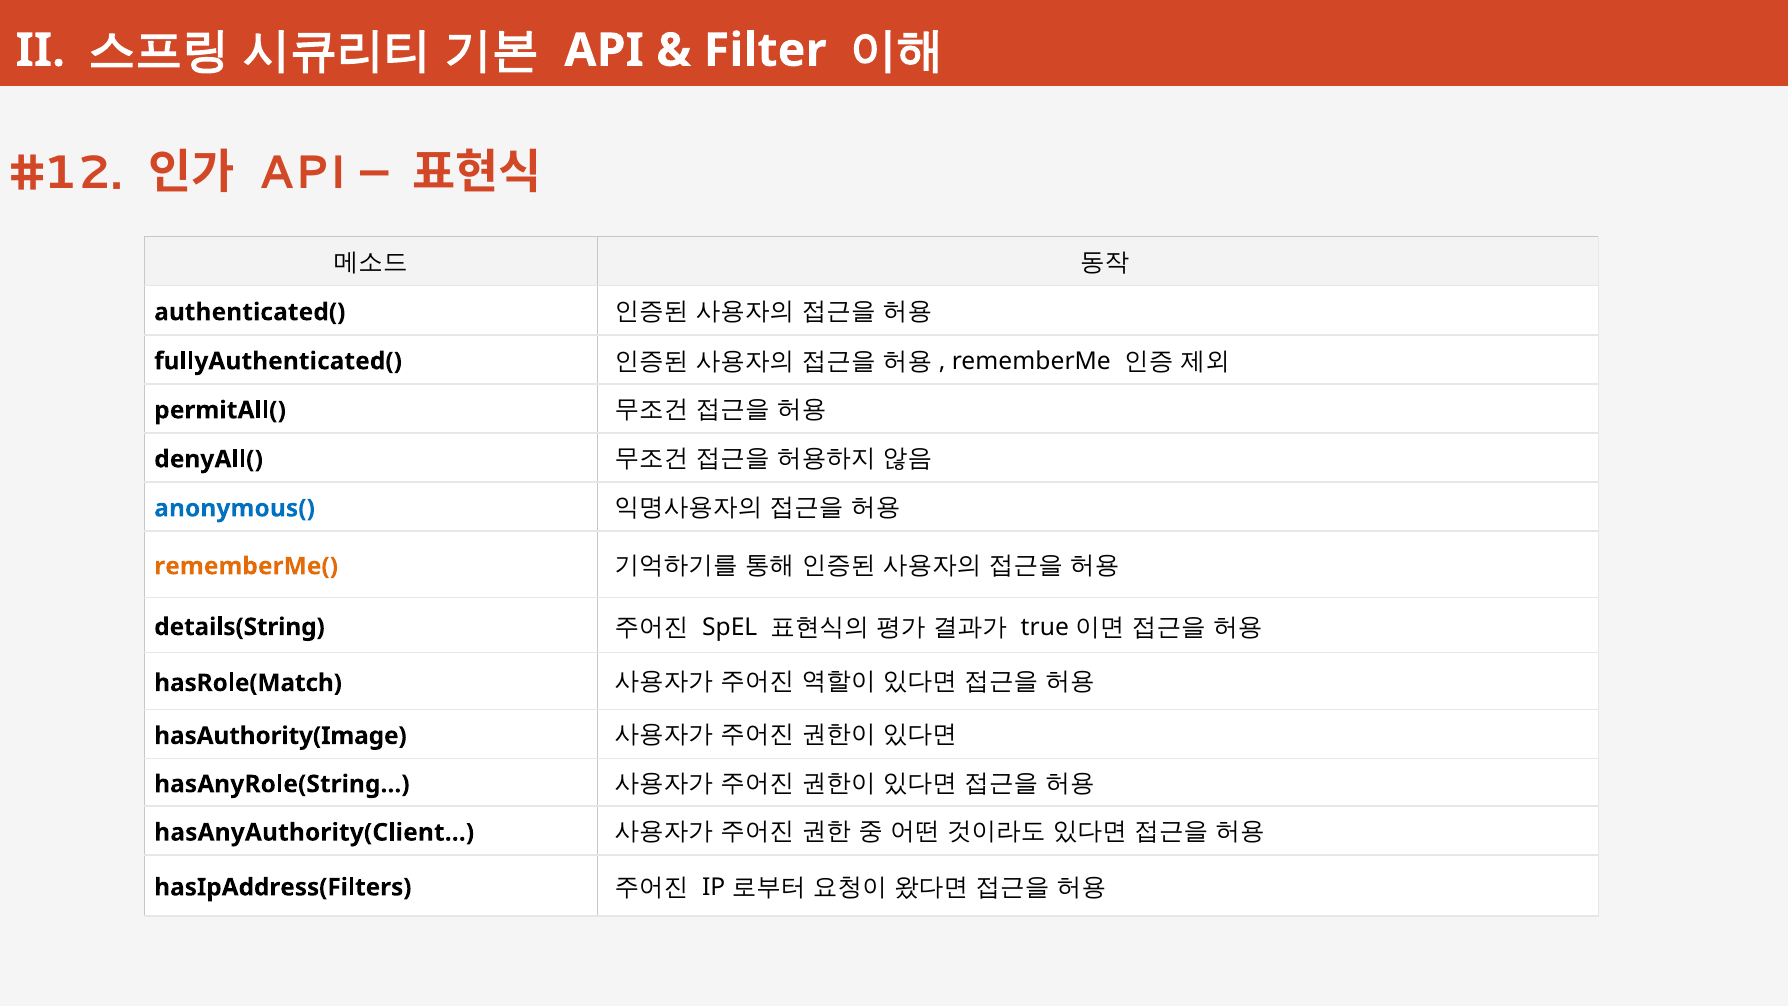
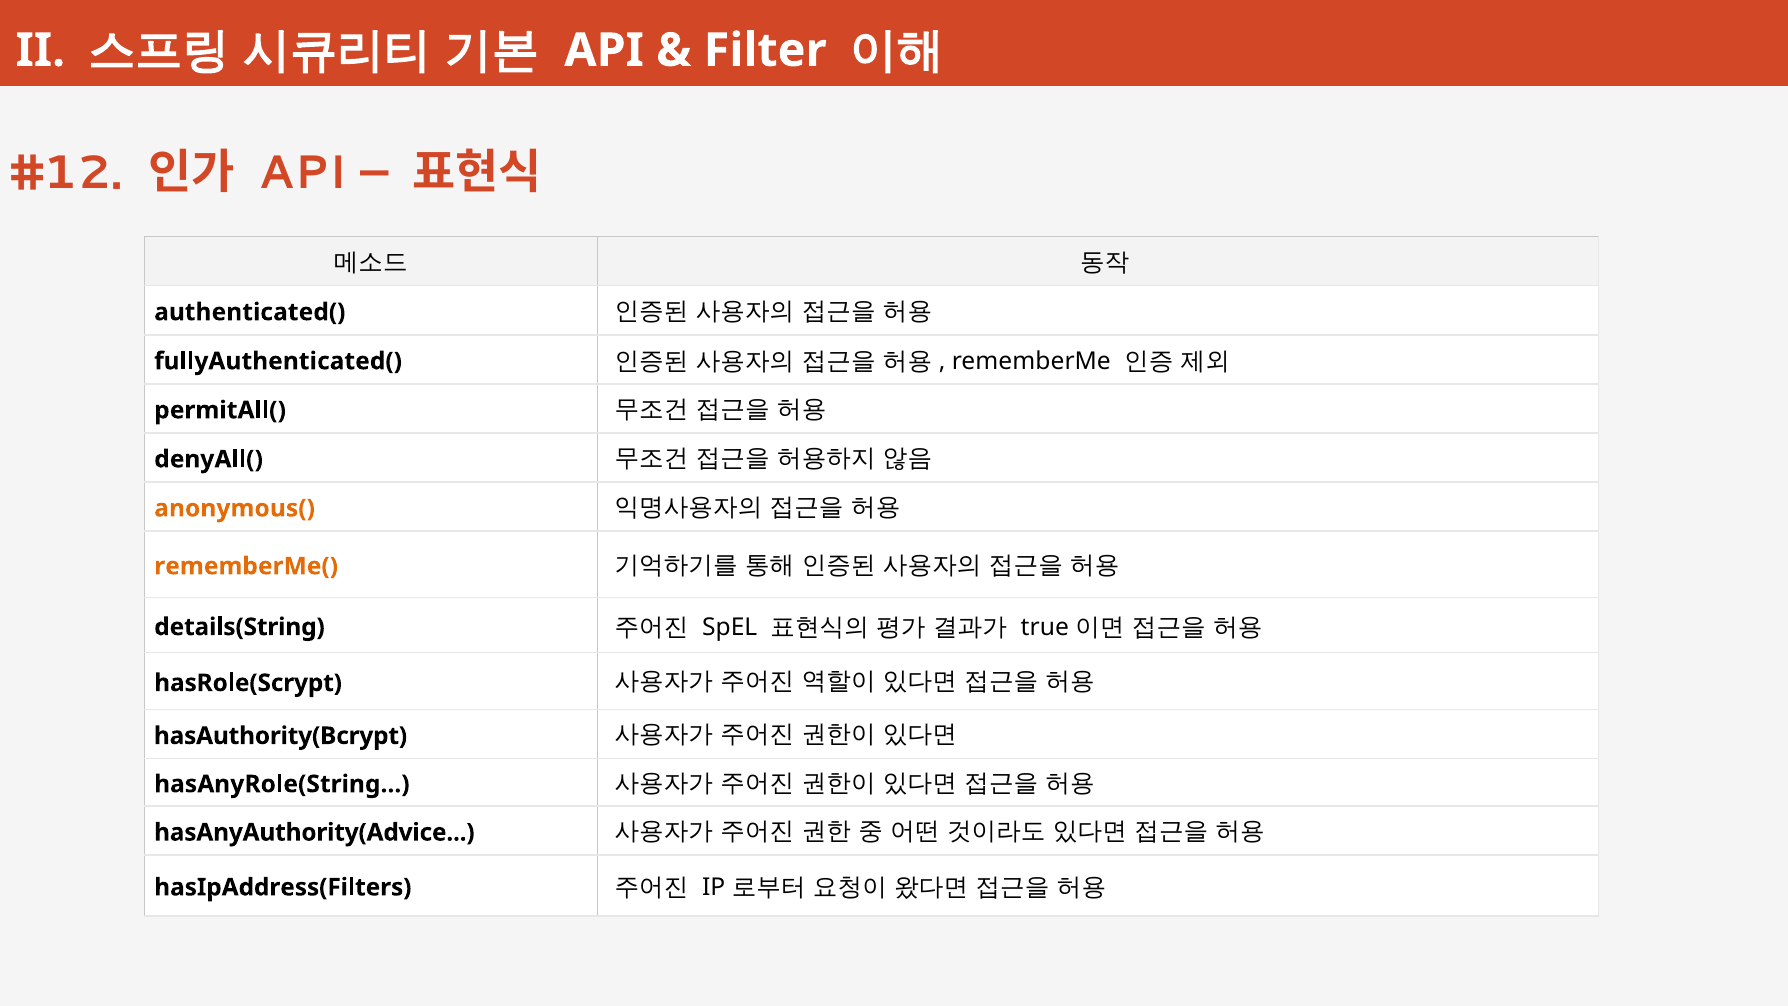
anonymous( colour: blue -> orange
hasRole(Match: hasRole(Match -> hasRole(Scrypt
hasAuthority(Image: hasAuthority(Image -> hasAuthority(Bcrypt
hasAnyAuthority(Client: hasAnyAuthority(Client -> hasAnyAuthority(Advice
